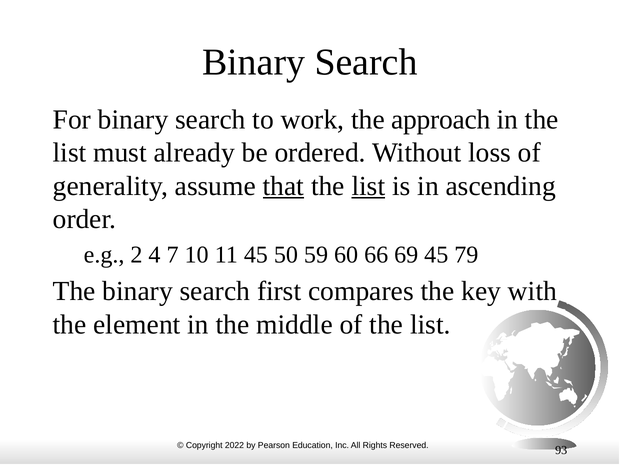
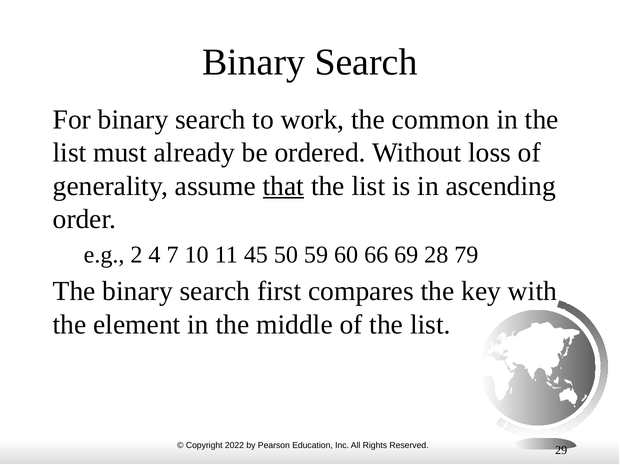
approach: approach -> common
list at (368, 186) underline: present -> none
69 45: 45 -> 28
93: 93 -> 29
